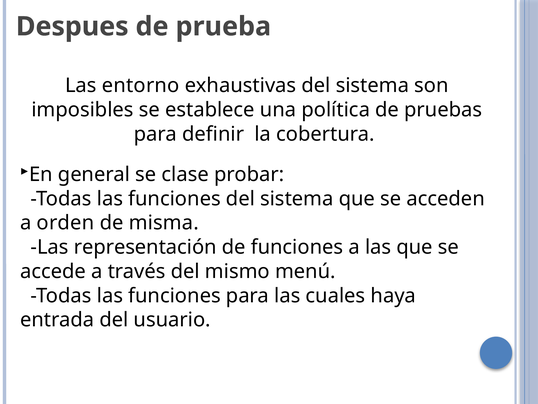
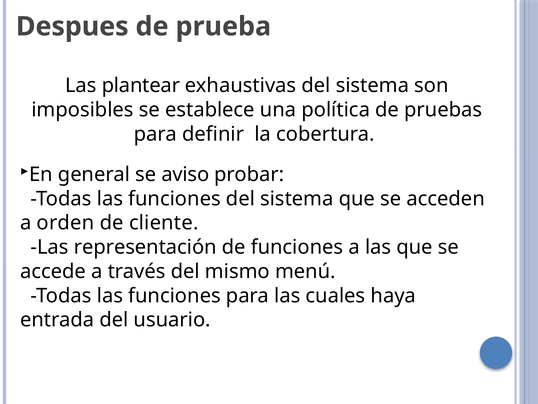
entorno: entorno -> plantear
clase: clase -> aviso
misma: misma -> cliente
